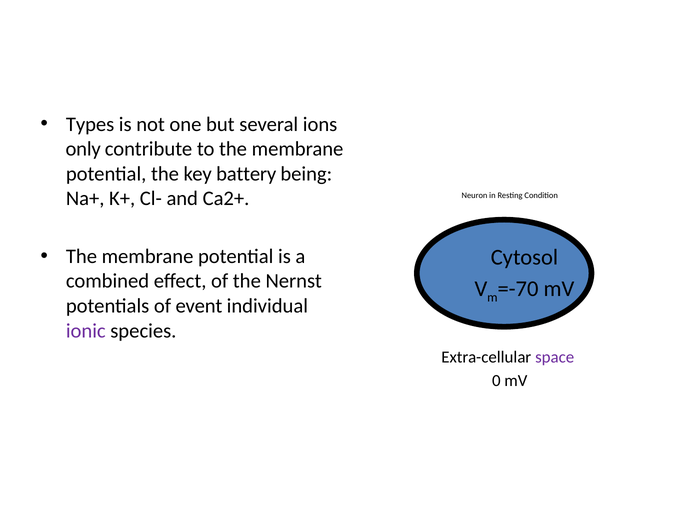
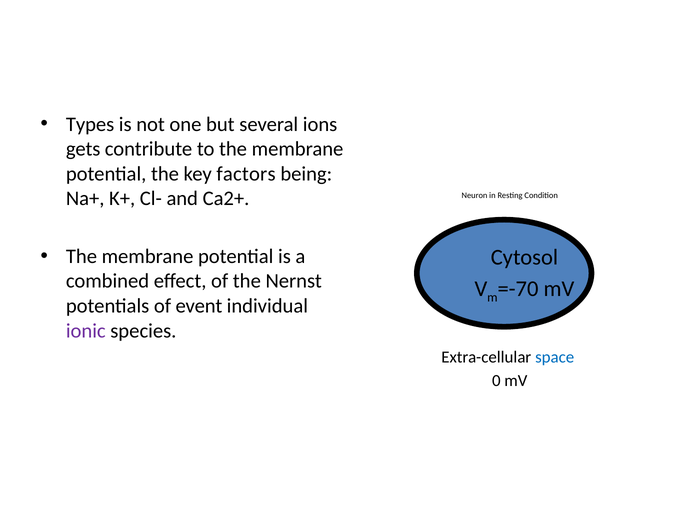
only: only -> gets
battery: battery -> factors
space colour: purple -> blue
